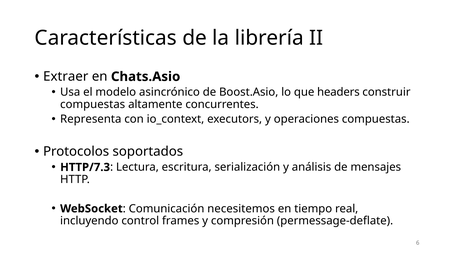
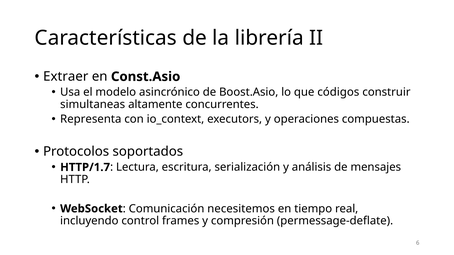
Chats.Asio: Chats.Asio -> Const.Asio
headers: headers -> códigos
compuestas at (93, 105): compuestas -> simultaneas
HTTP/7.3: HTTP/7.3 -> HTTP/1.7
